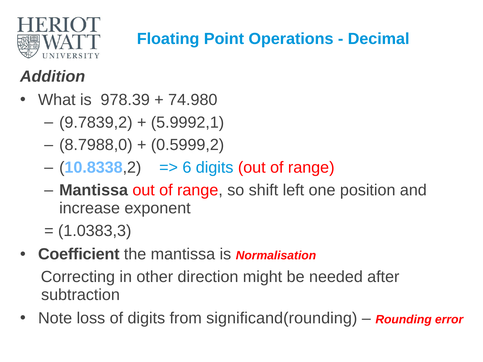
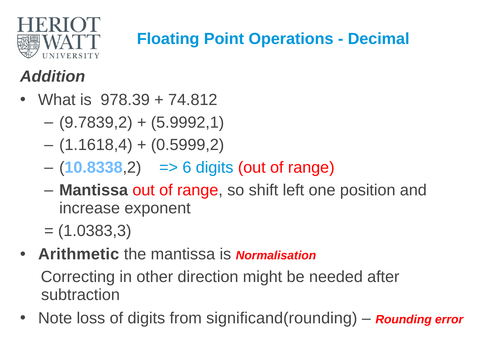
74.980: 74.980 -> 74.812
8.7988,0: 8.7988,0 -> 1.1618,4
Coefficient: Coefficient -> Arithmetic
